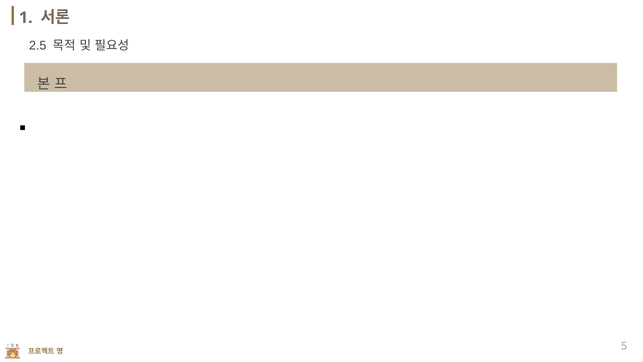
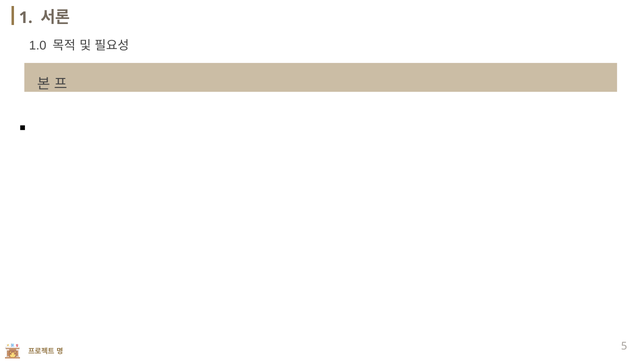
2.5: 2.5 -> 1.0
